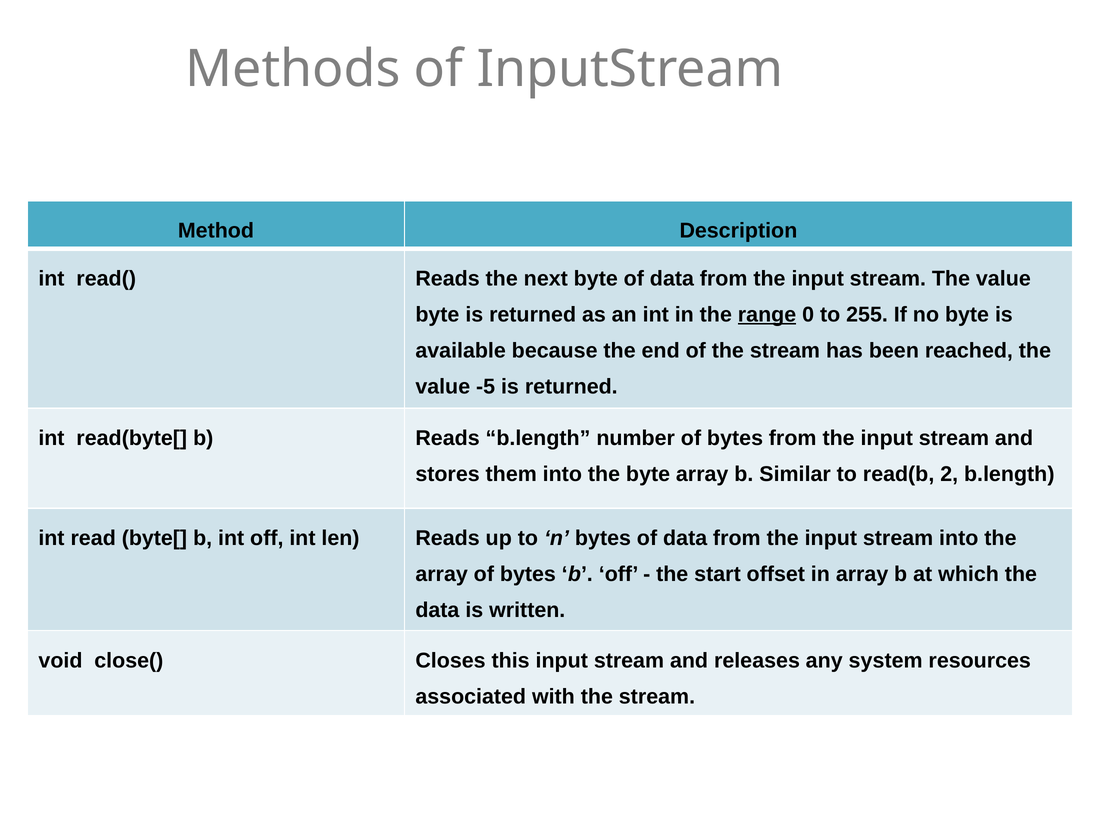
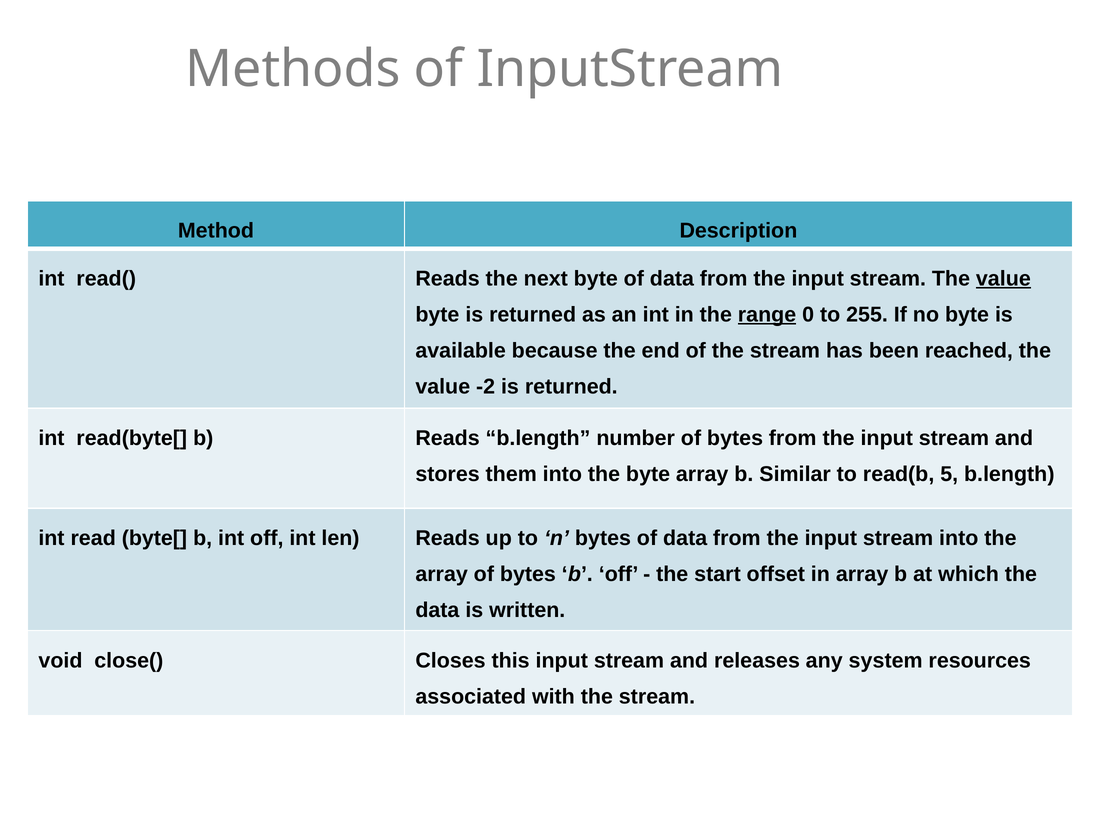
value at (1003, 279) underline: none -> present
-5: -5 -> -2
2: 2 -> 5
